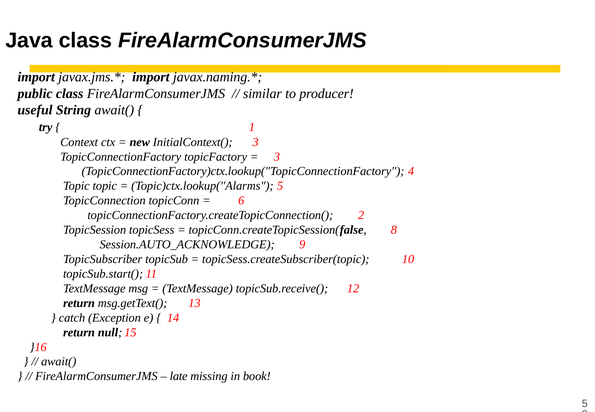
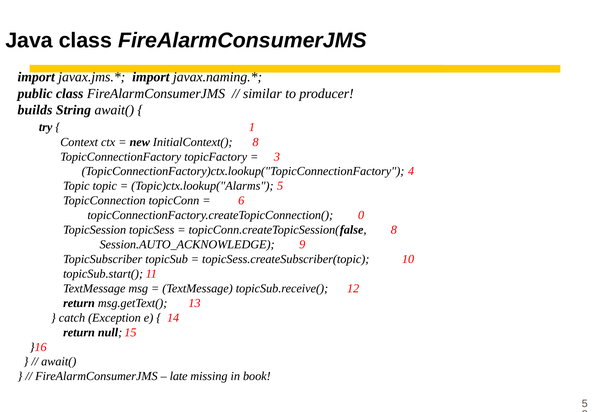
useful: useful -> builds
InitialContext( 3: 3 -> 8
2: 2 -> 0
